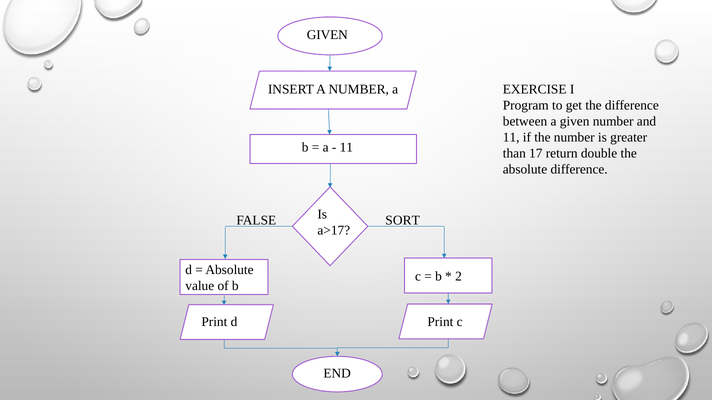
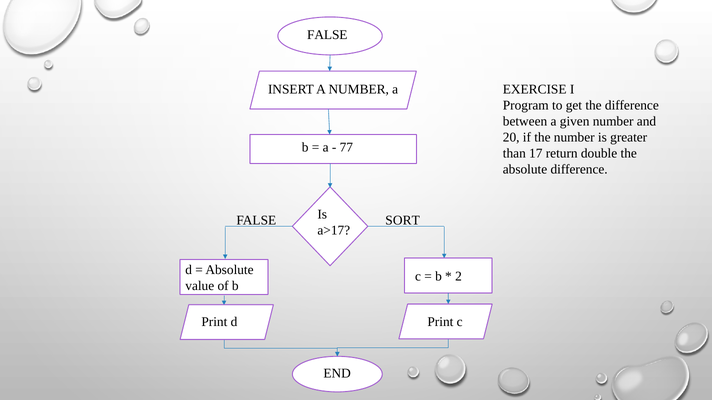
GIVEN at (327, 35): GIVEN -> FALSE
11 at (511, 137): 11 -> 20
11 at (346, 148): 11 -> 77
